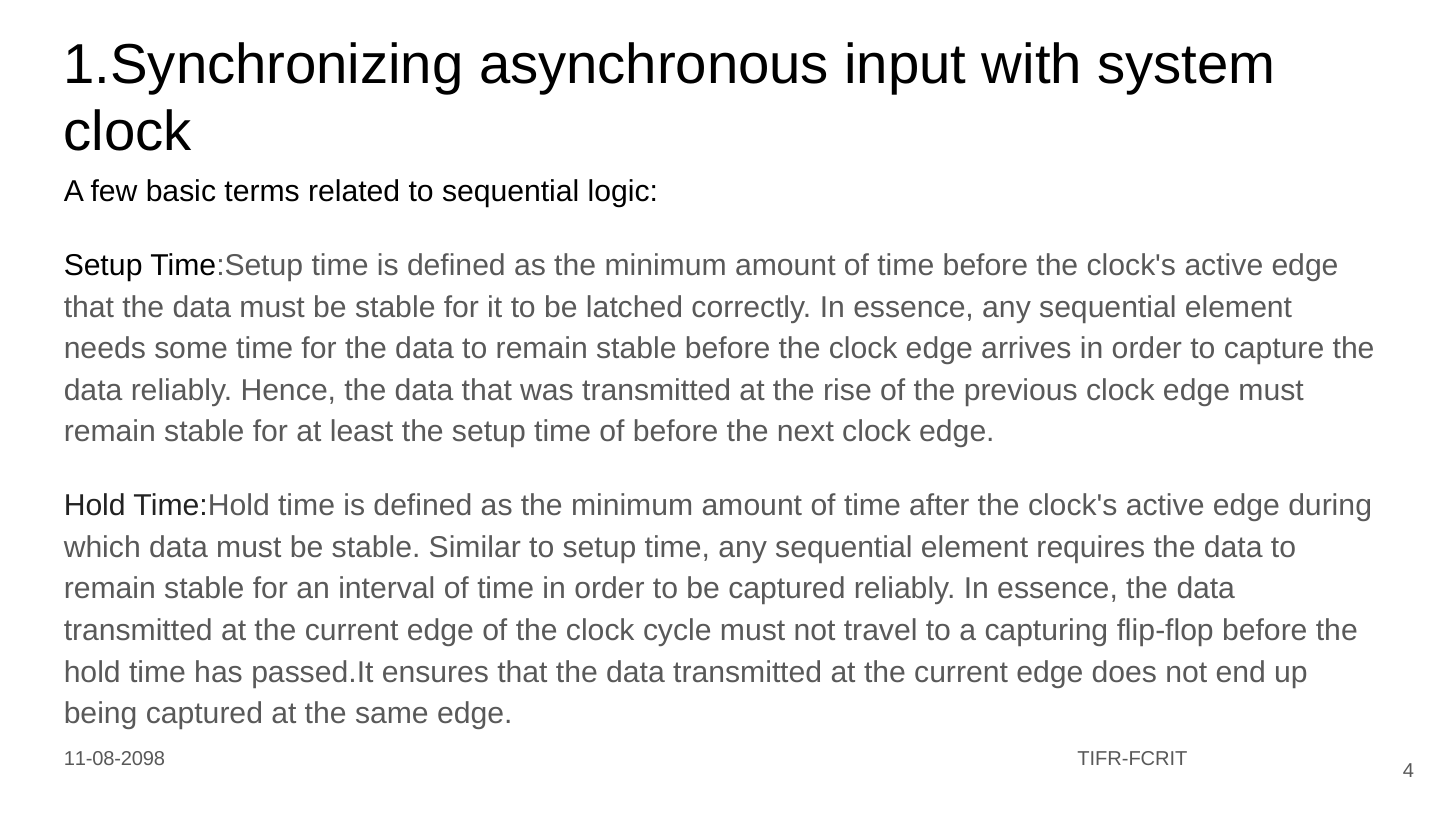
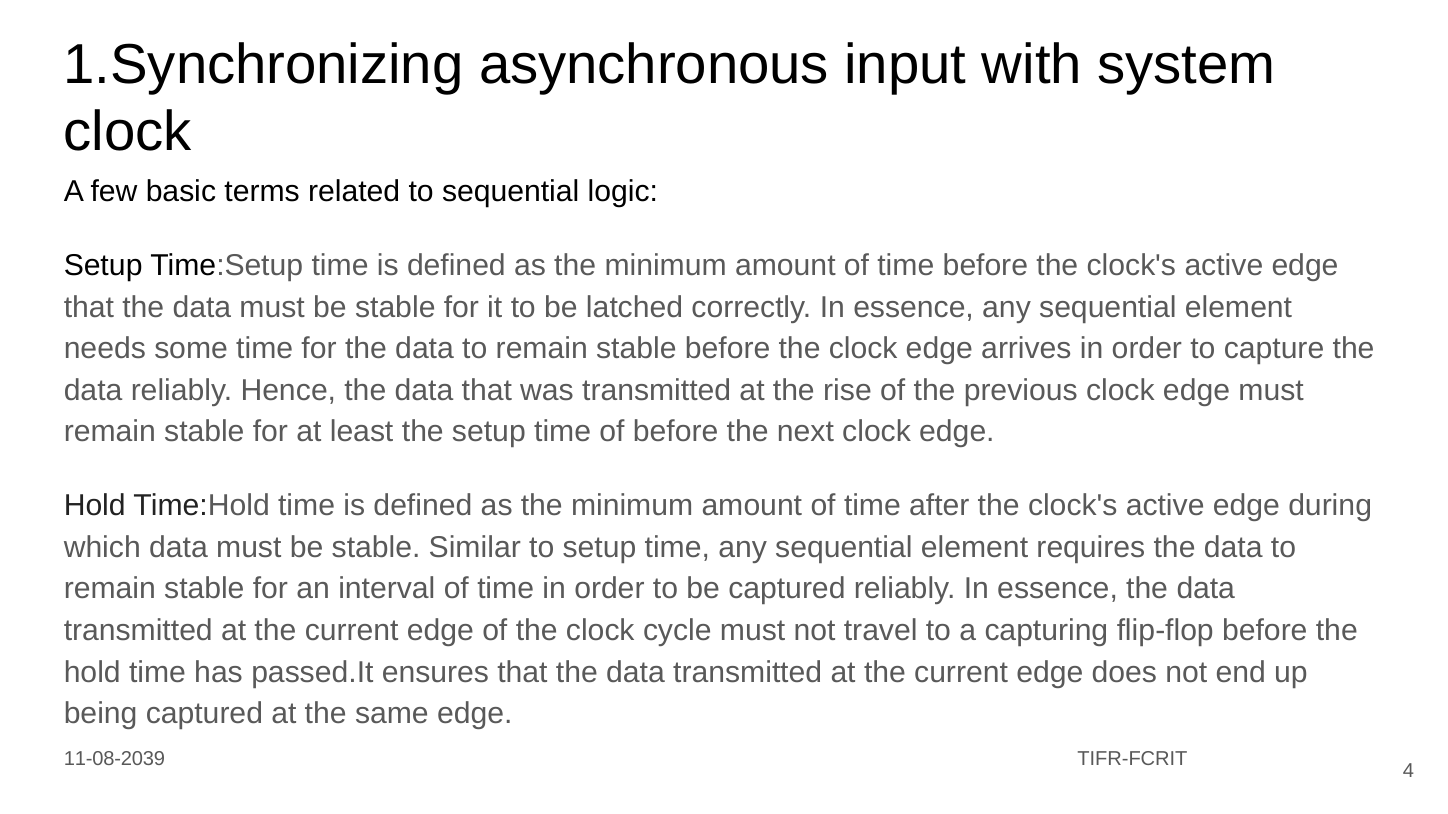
11-08-2098: 11-08-2098 -> 11-08-2039
